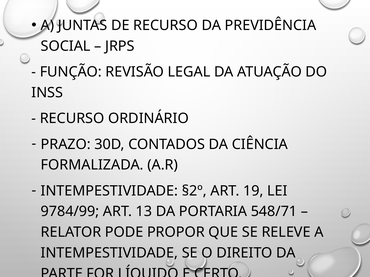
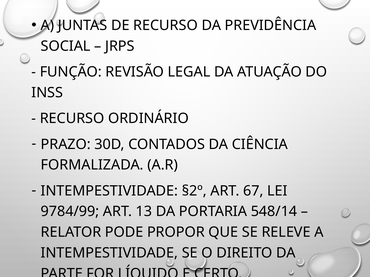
19: 19 -> 67
548/71: 548/71 -> 548/14
